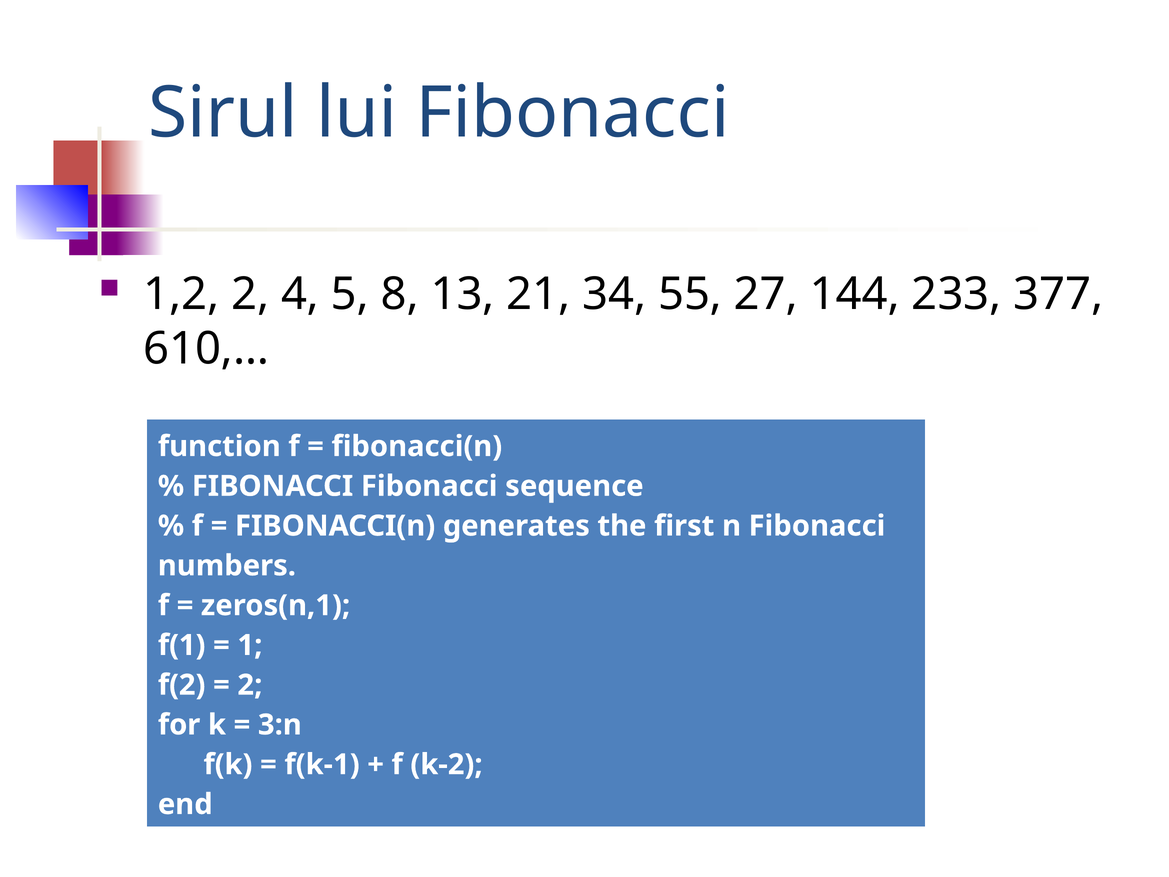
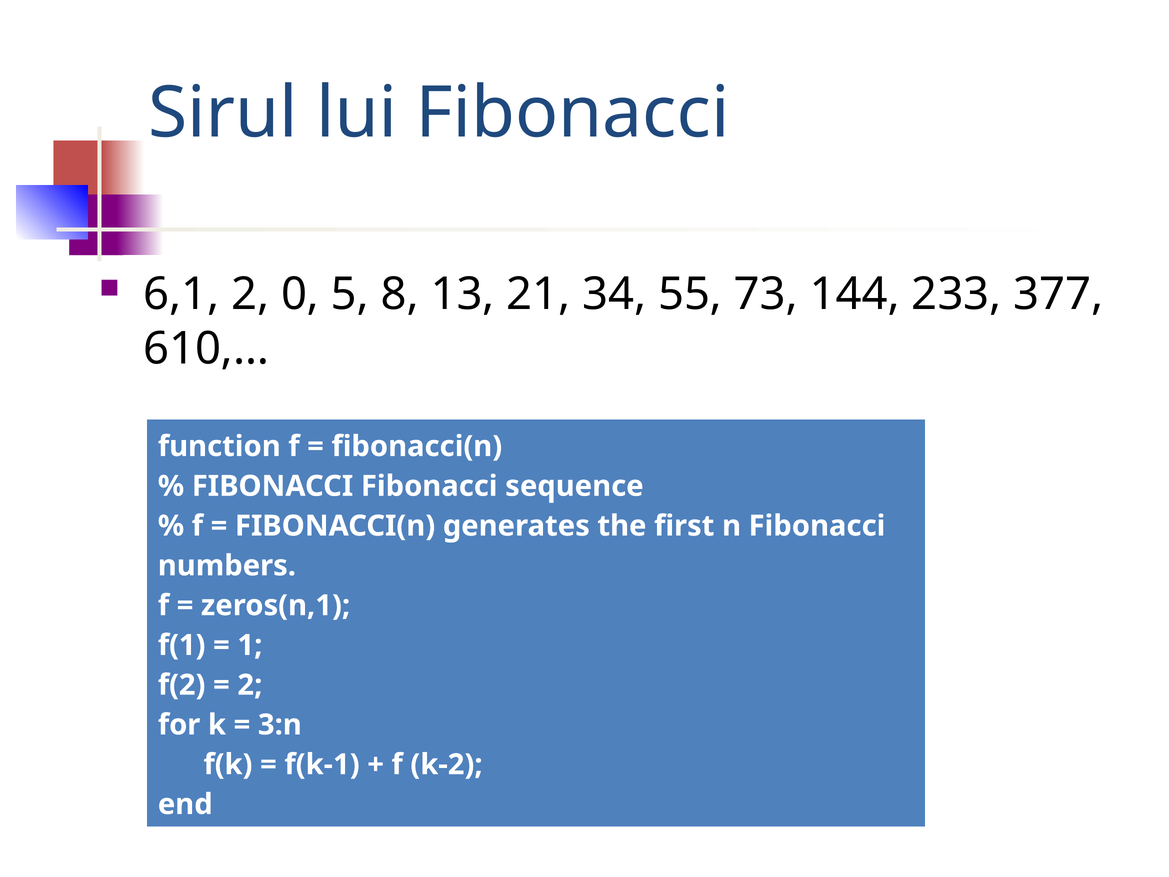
1,2: 1,2 -> 6,1
4: 4 -> 0
27: 27 -> 73
